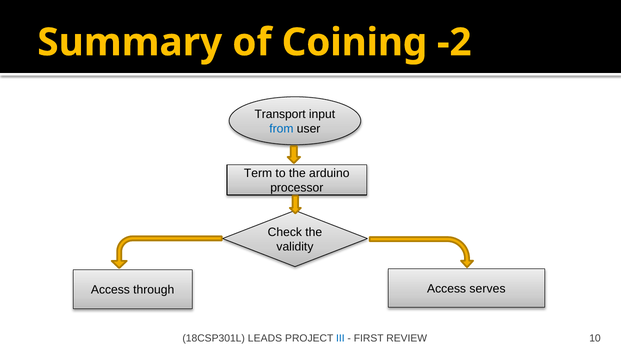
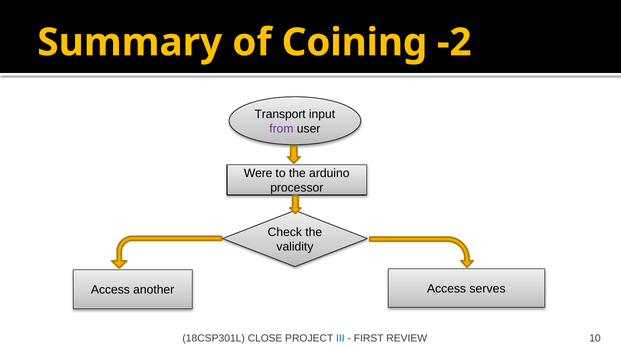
from colour: blue -> purple
Term: Term -> Were
through: through -> another
LEADS: LEADS -> CLOSE
